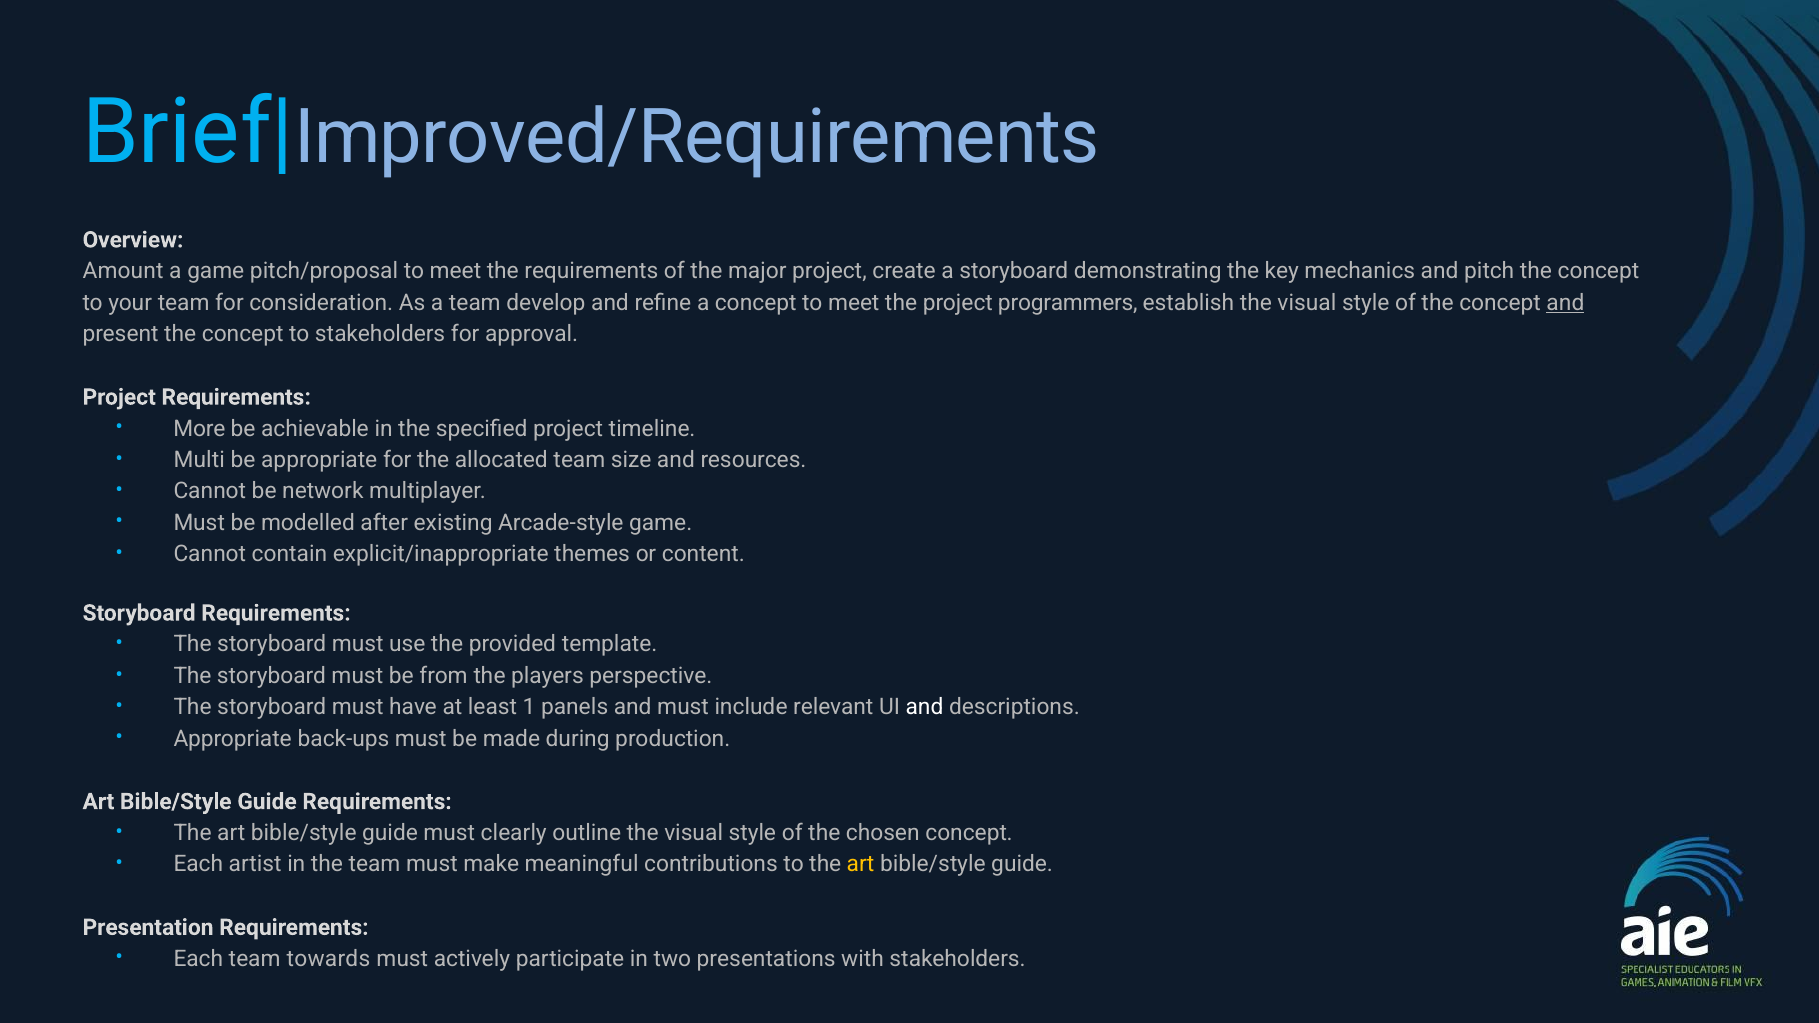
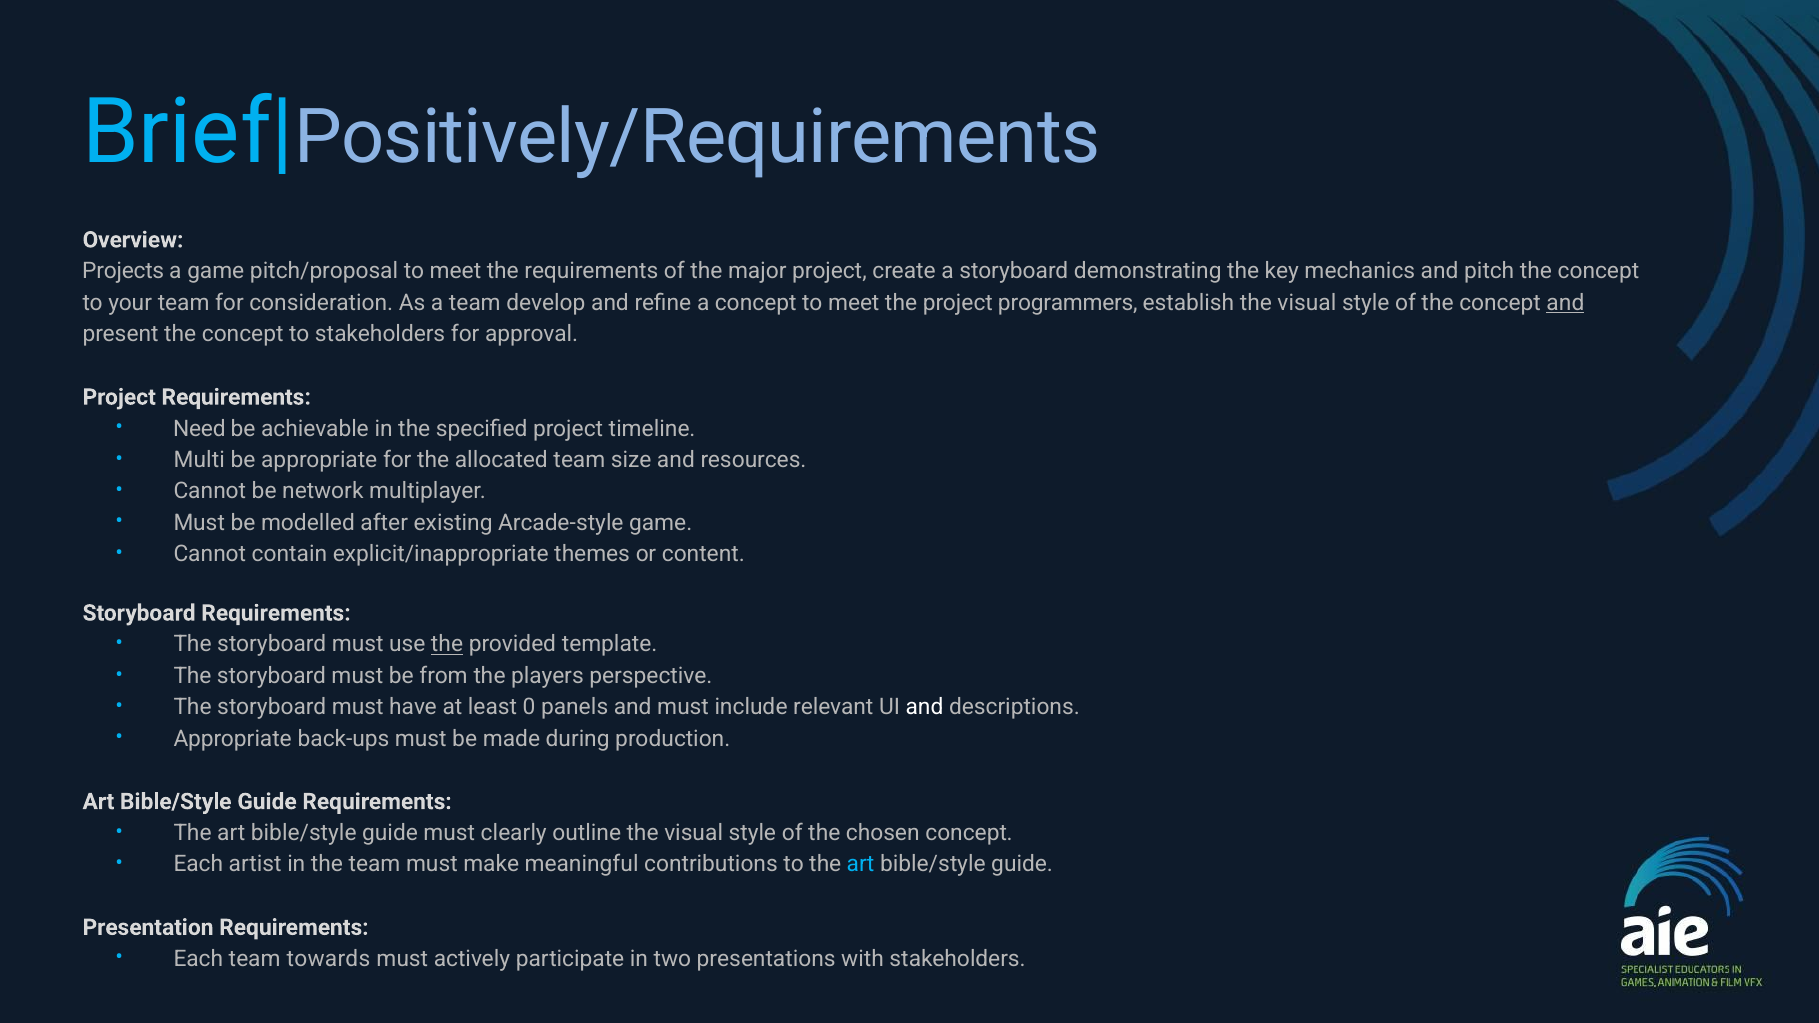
Improved/Requirements: Improved/Requirements -> Positively/Requirements
Amount: Amount -> Projects
More: More -> Need
the at (447, 645) underline: none -> present
1: 1 -> 0
art at (860, 865) colour: yellow -> light blue
